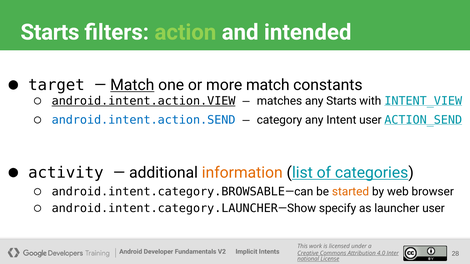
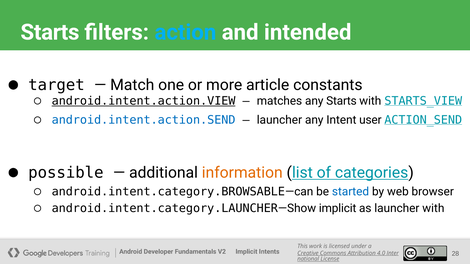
action colour: light green -> light blue
Match at (132, 85) underline: present -> none
more match: match -> article
INTENT_VIEW: INTENT_VIEW -> STARTS_VIEW
category at (279, 120): category -> launcher
activity: activity -> possible
started colour: orange -> blue
android.intent.category.LAUNCHER—Show specify: specify -> implicit
launcher user: user -> with
